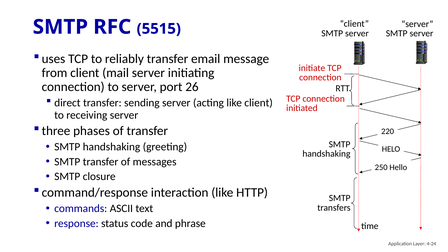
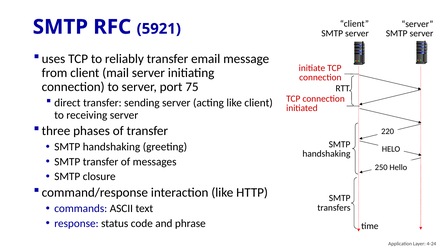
5515: 5515 -> 5921
26: 26 -> 75
